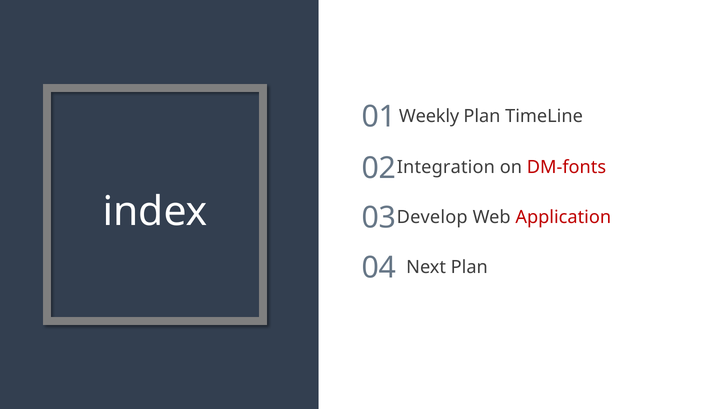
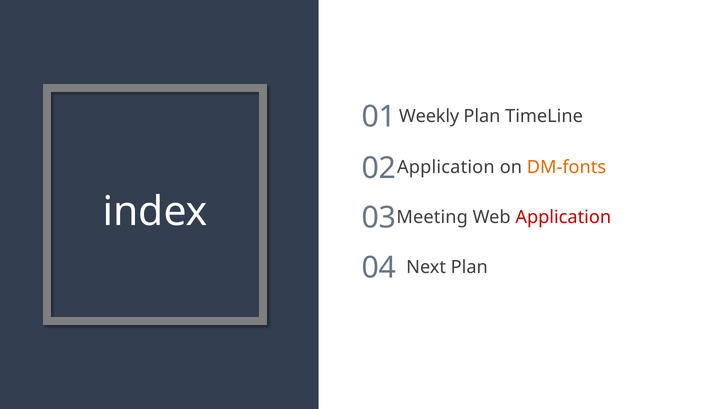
02 Integration: Integration -> Application
DM-fonts colour: red -> orange
Develop: Develop -> Meeting
